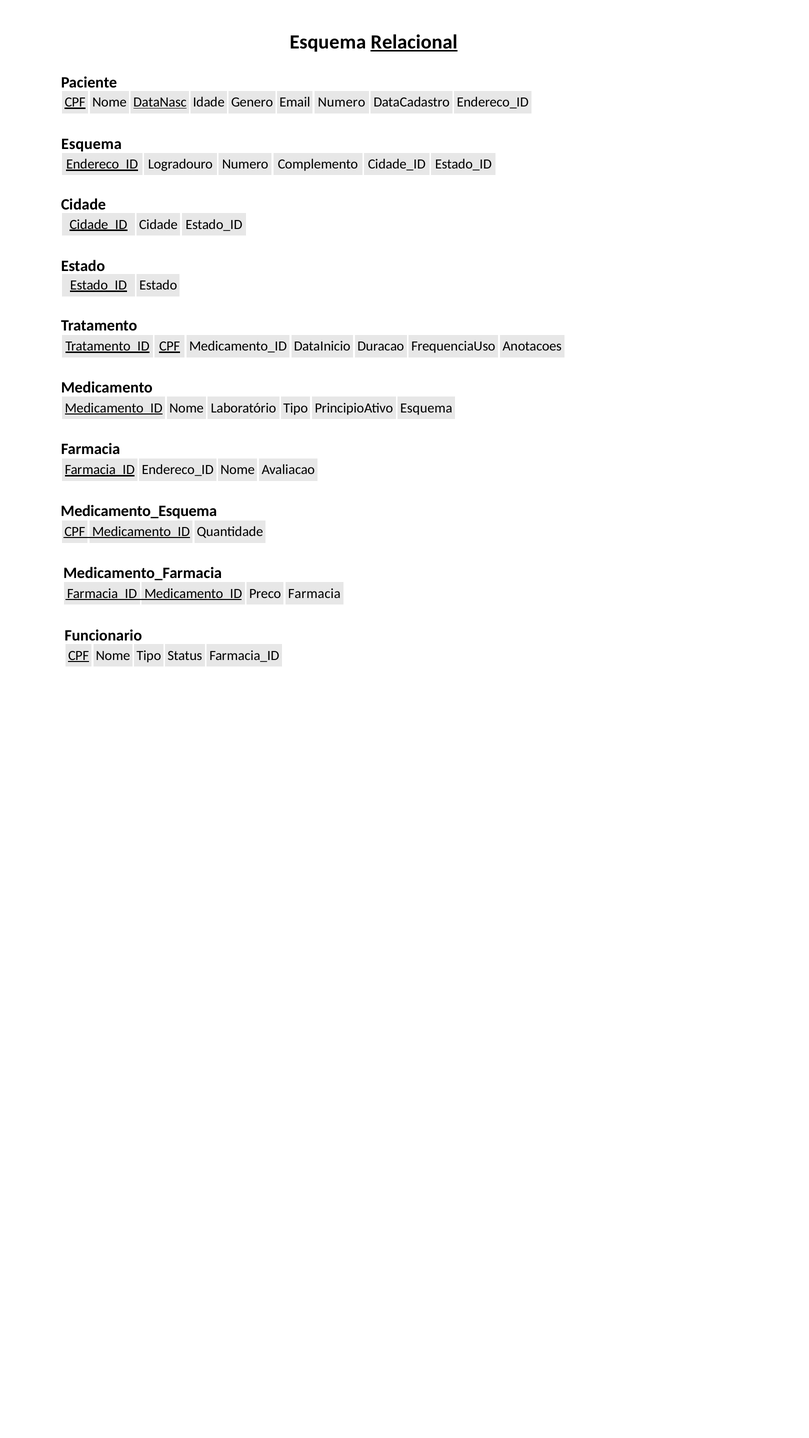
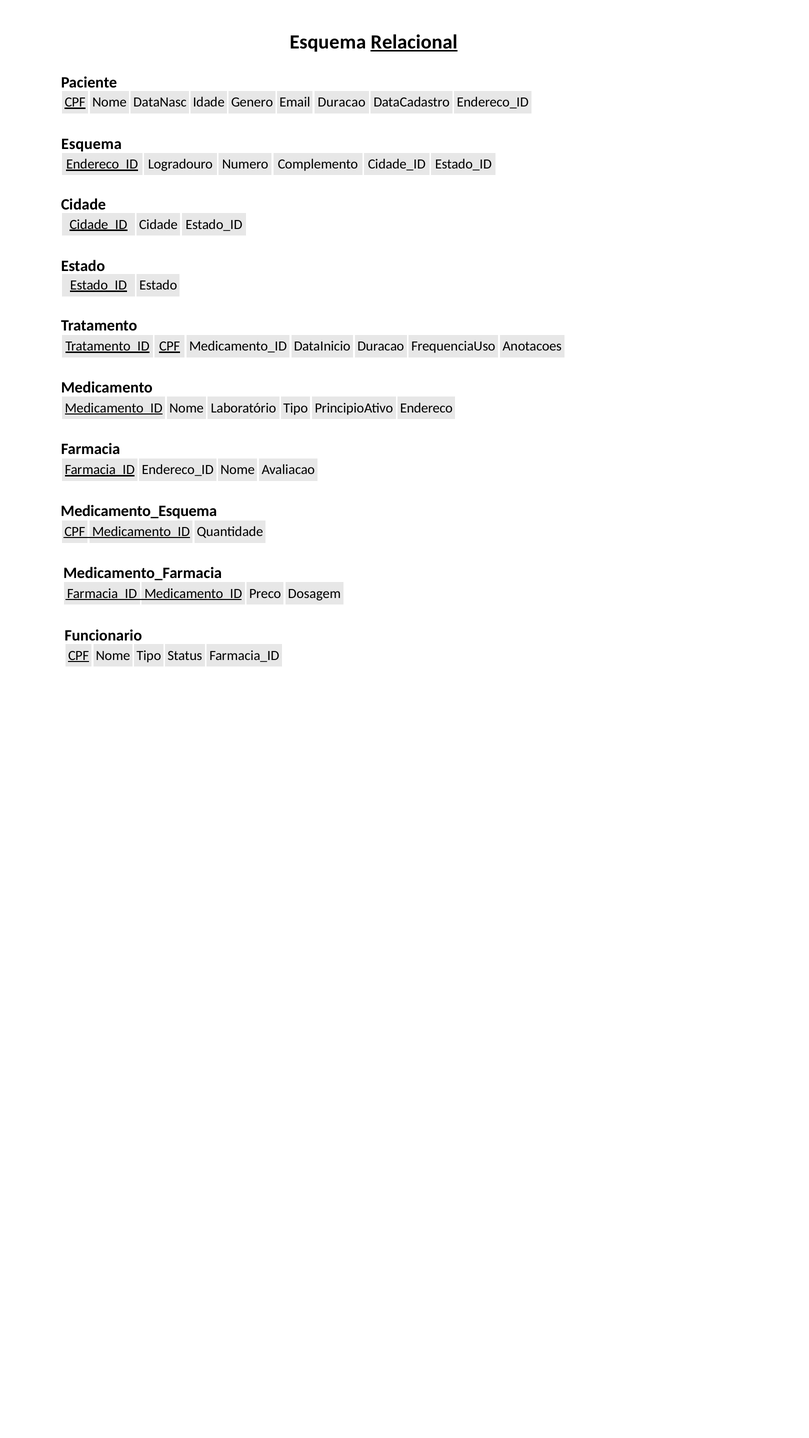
DataNasc underline: present -> none
Email Numero: Numero -> Duracao
PrincipioAtivo Esquema: Esquema -> Endereco
Preco Farmacia: Farmacia -> Dosagem
